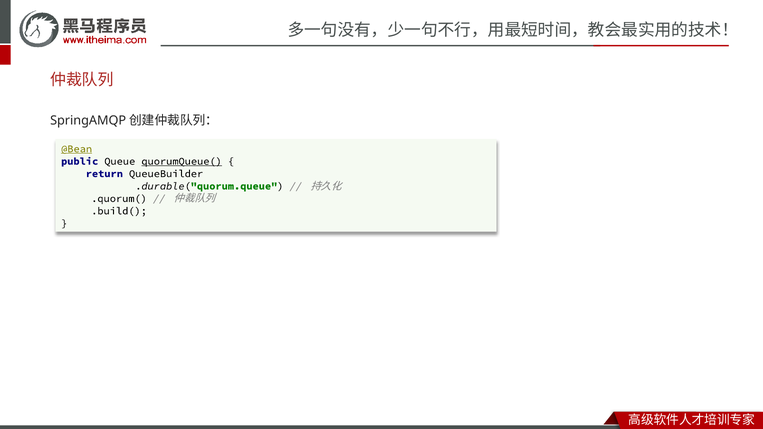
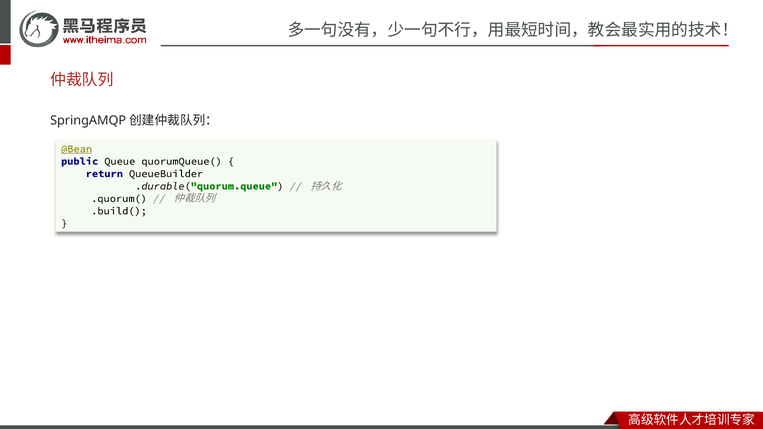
quorumQueue( underline: present -> none
